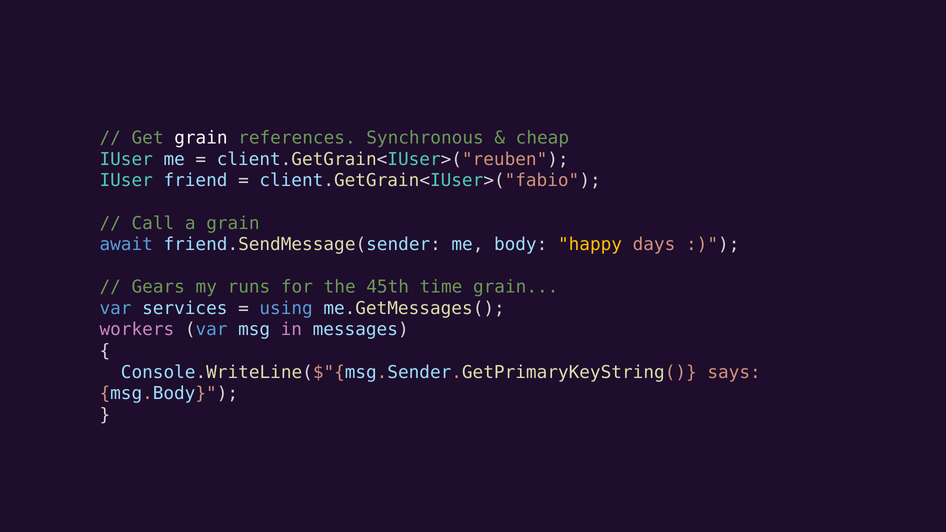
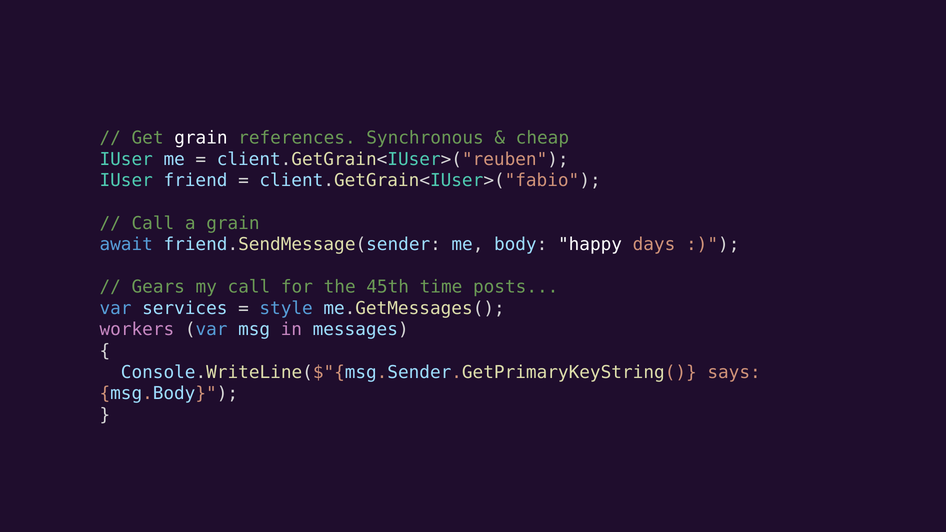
happy colour: yellow -> white
my runs: runs -> call
time grain: grain -> posts
using: using -> style
